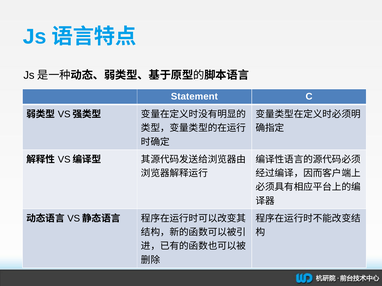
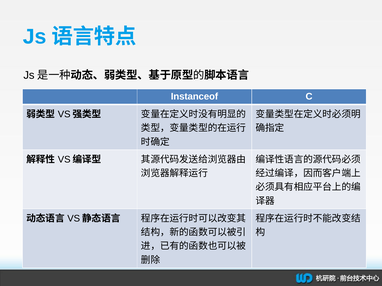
Statement: Statement -> Instanceof
